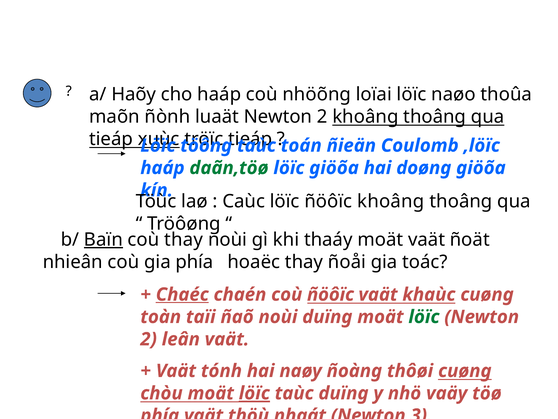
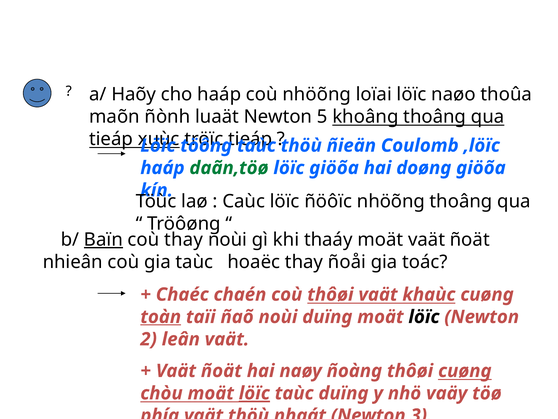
luaät Newton 2: 2 -> 5
toán at (301, 145): toán -> thöù
ñöôïc khoâng: khoâng -> nhöõng
gia phía: phía -> taùc
Chaéc underline: present -> none
coù ñöôïc: ñöôïc -> thôøi
toàn underline: none -> present
löïc at (424, 317) colour: green -> black
tónh at (221, 370): tónh -> ñoät
